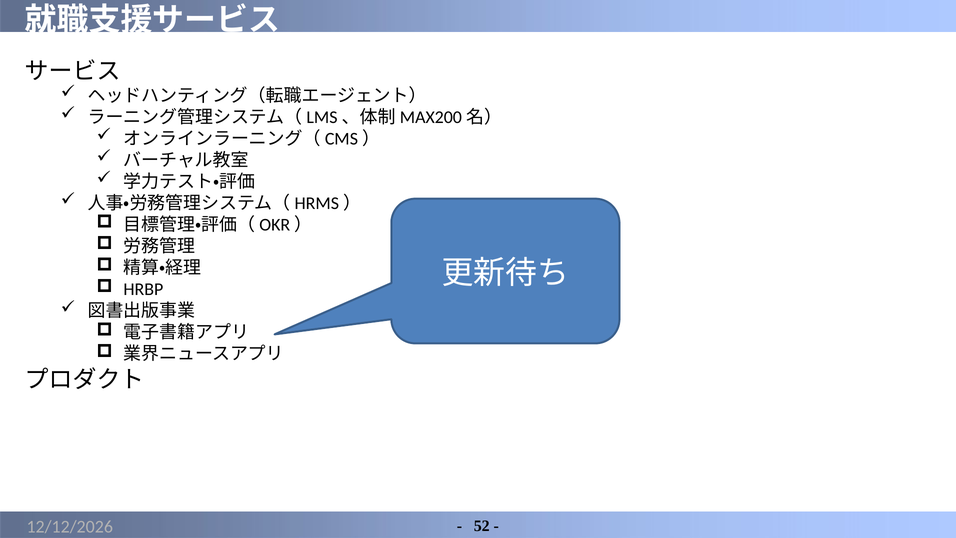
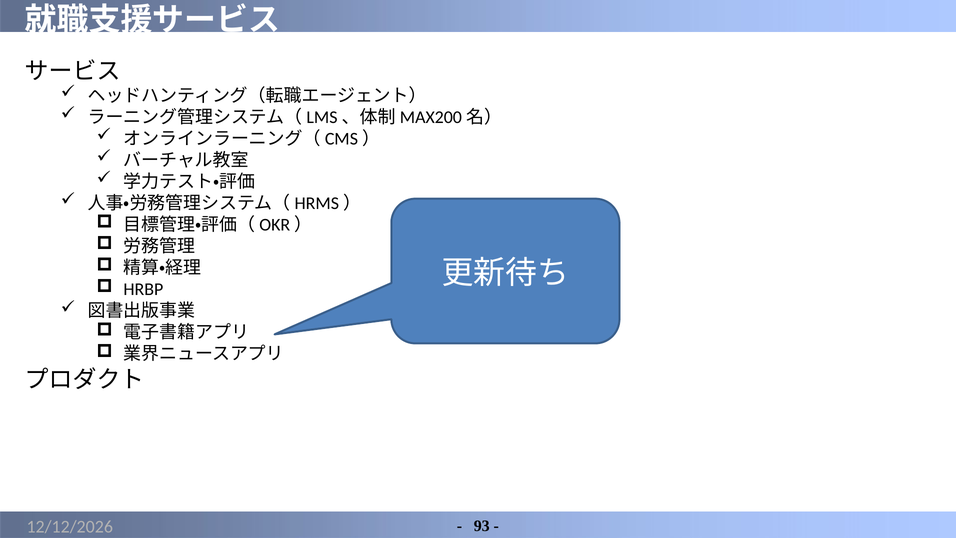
52: 52 -> 93
